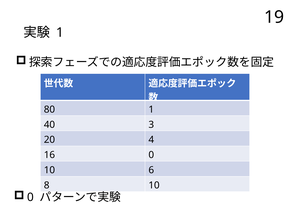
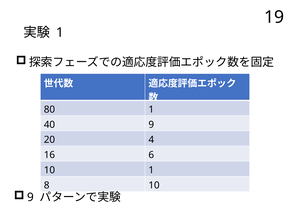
40 3: 3 -> 9
16 0: 0 -> 6
10 6: 6 -> 1
0 at (30, 198): 0 -> 9
